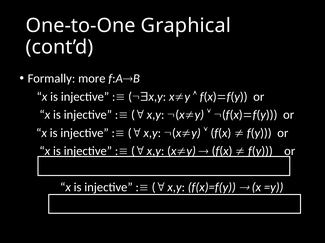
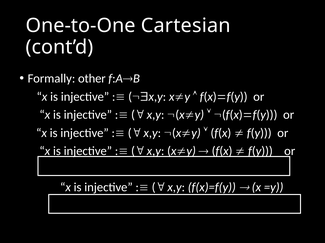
Graphical: Graphical -> Cartesian
more: more -> other
